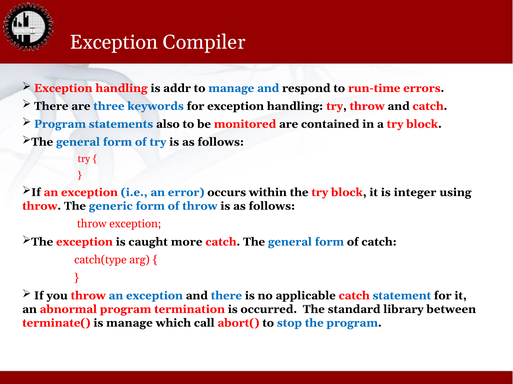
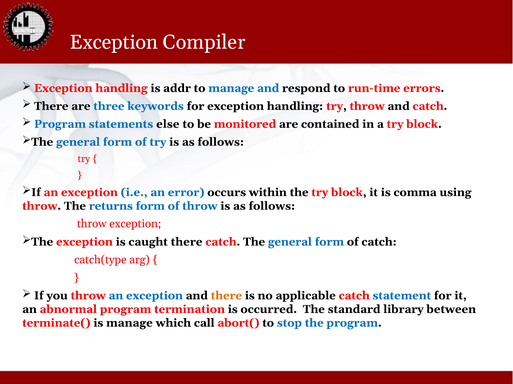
also: also -> else
integer: integer -> comma
generic: generic -> returns
caught more: more -> there
there at (226, 296) colour: blue -> orange
